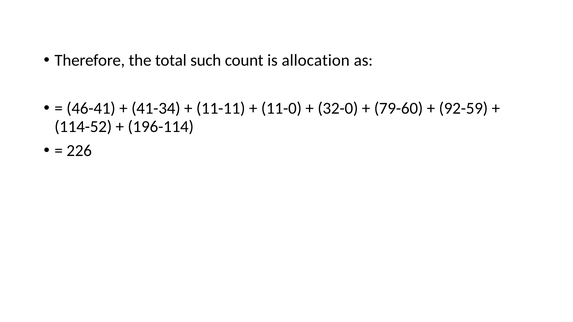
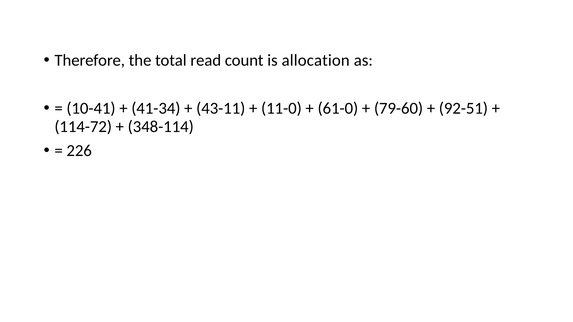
such: such -> read
46-41: 46-41 -> 10-41
11-11: 11-11 -> 43-11
32-0: 32-0 -> 61-0
92-59: 92-59 -> 92-51
114-52: 114-52 -> 114-72
196-114: 196-114 -> 348-114
